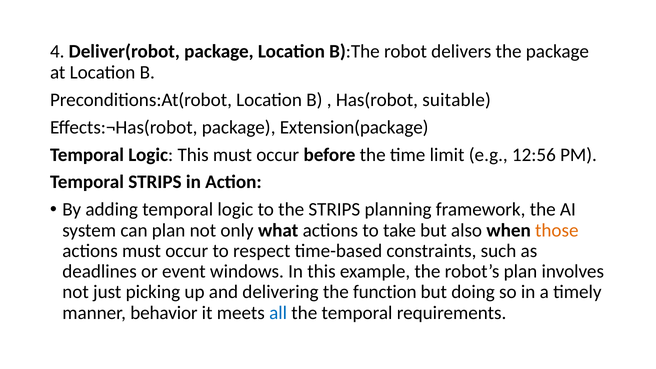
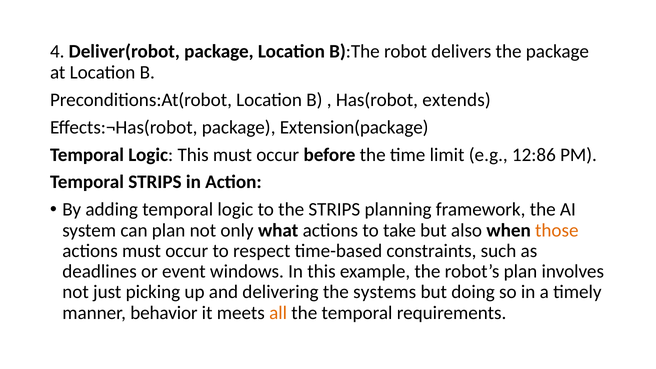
suitable: suitable -> extends
12:56: 12:56 -> 12:86
function: function -> systems
all colour: blue -> orange
